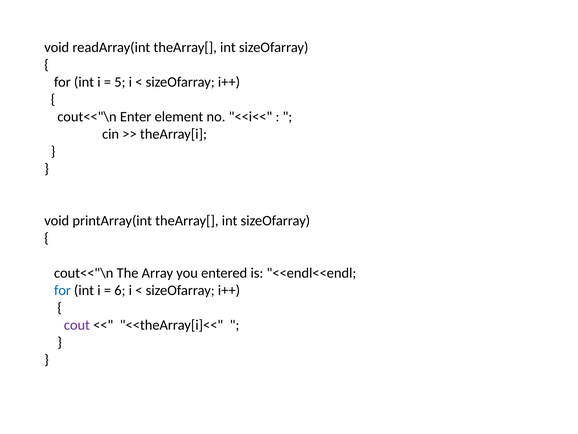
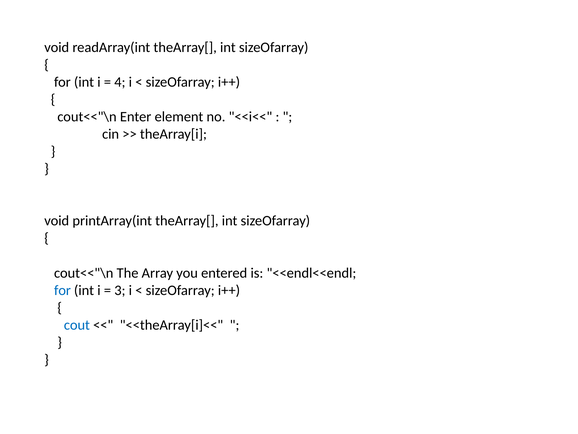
5: 5 -> 4
6: 6 -> 3
cout colour: purple -> blue
